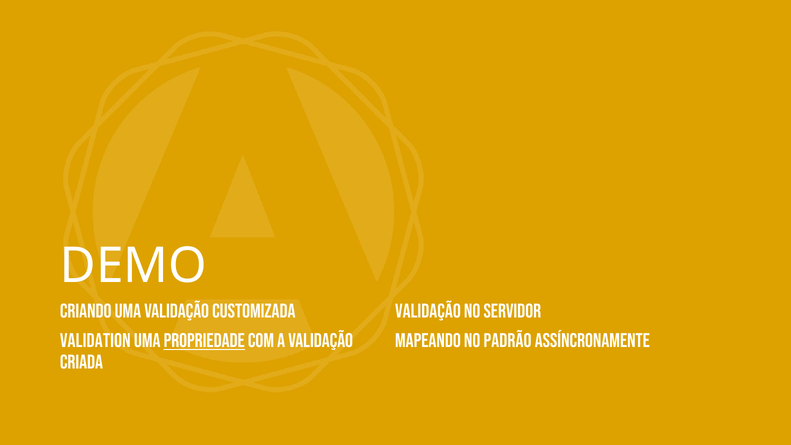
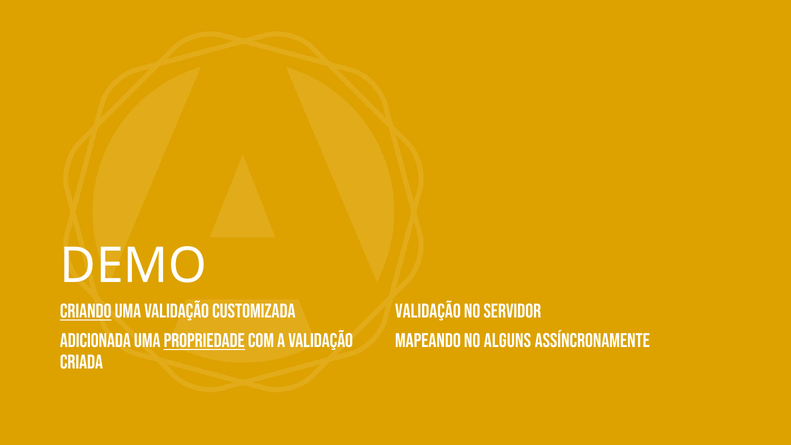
Criando underline: none -> present
Validation: Validation -> Adicionada
padrão: padrão -> alguns
